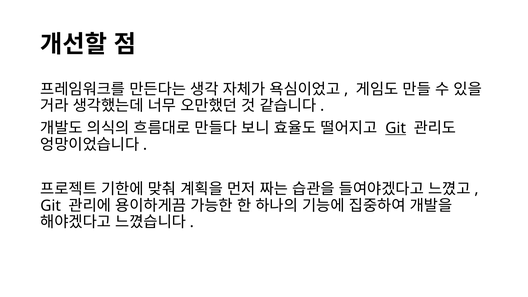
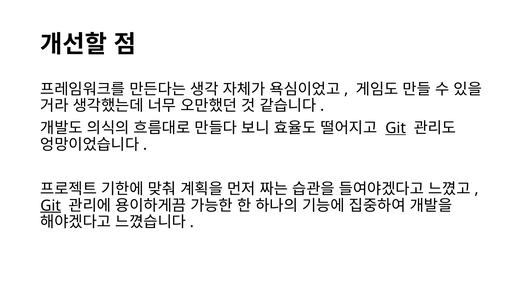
Git at (51, 206) underline: none -> present
